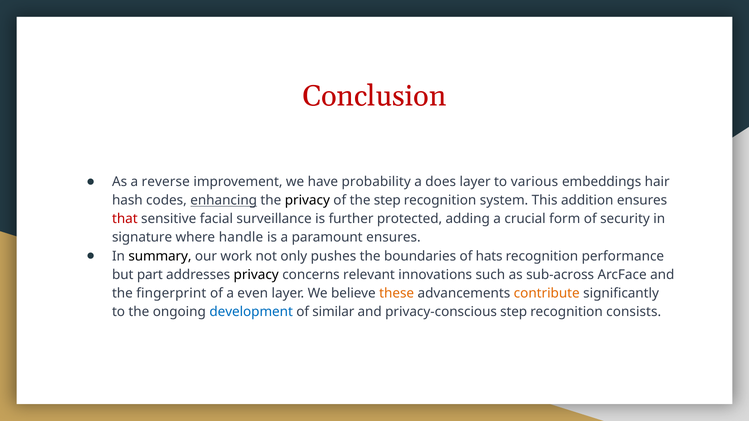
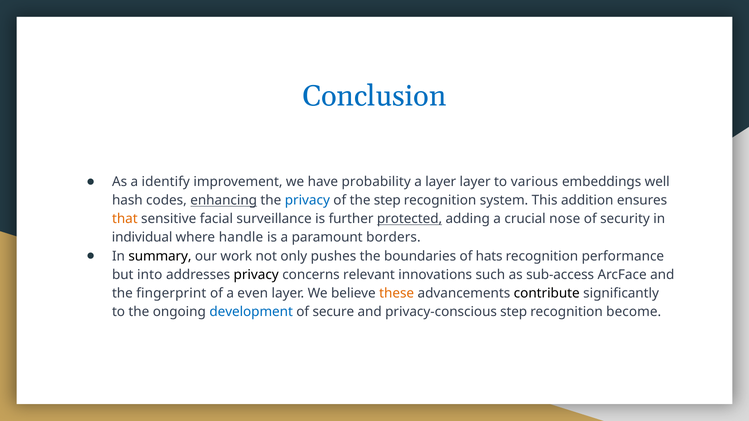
Conclusion colour: red -> blue
reverse: reverse -> identify
a does: does -> layer
hair: hair -> well
privacy at (307, 201) colour: black -> blue
that colour: red -> orange
protected underline: none -> present
form: form -> nose
signature: signature -> individual
paramount ensures: ensures -> borders
part: part -> into
sub-across: sub-across -> sub-access
contribute colour: orange -> black
similar: similar -> secure
consists: consists -> become
